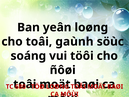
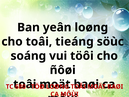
gaùnh: gaùnh -> tieáng
